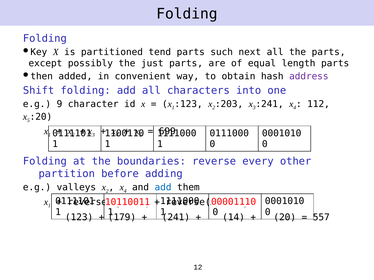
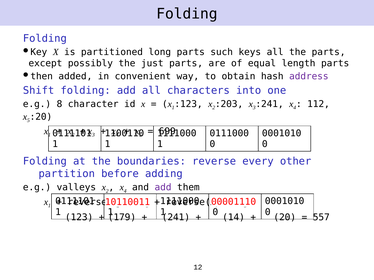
tend: tend -> long
next: next -> keys
9: 9 -> 8
add at (163, 188) colour: blue -> purple
